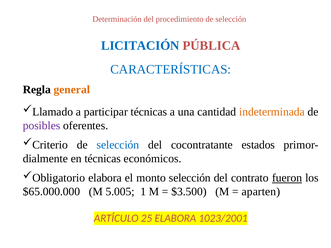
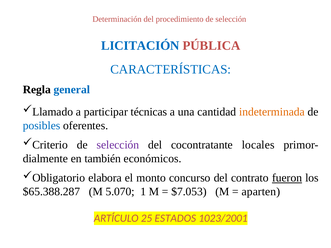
general colour: orange -> blue
posibles colour: purple -> blue
selección at (118, 145) colour: blue -> purple
estados: estados -> locales
en técnicas: técnicas -> también
monto selección: selección -> concurso
$65.000.000: $65.000.000 -> $65.388.287
5.005: 5.005 -> 5.070
$3.500: $3.500 -> $7.053
25 ELABORA: ELABORA -> ESTADOS
